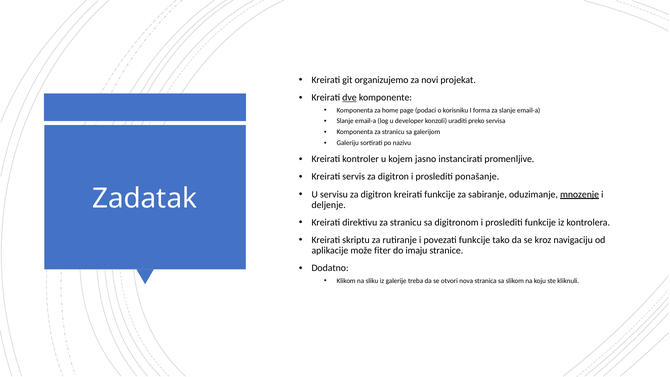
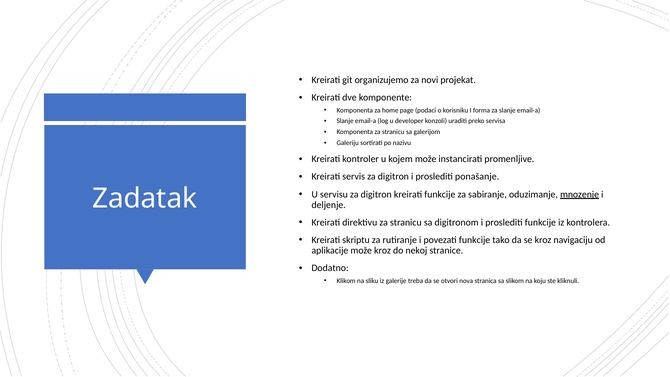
dve underline: present -> none
kojem jasno: jasno -> može
može fiter: fiter -> kroz
imaju: imaju -> nekoj
